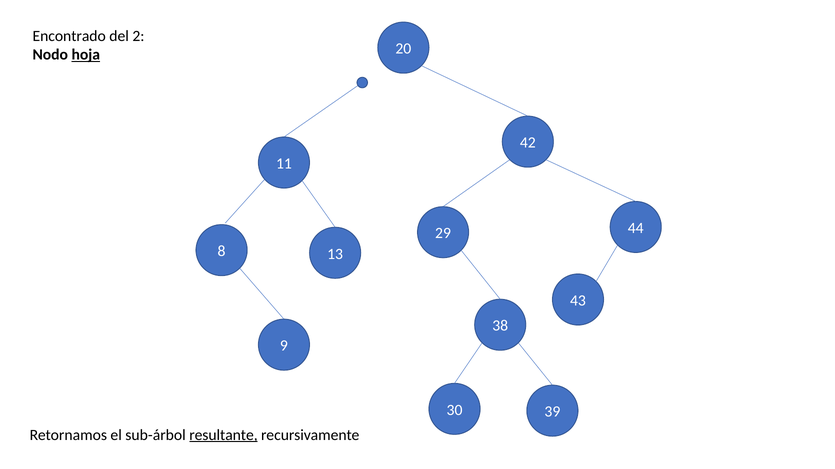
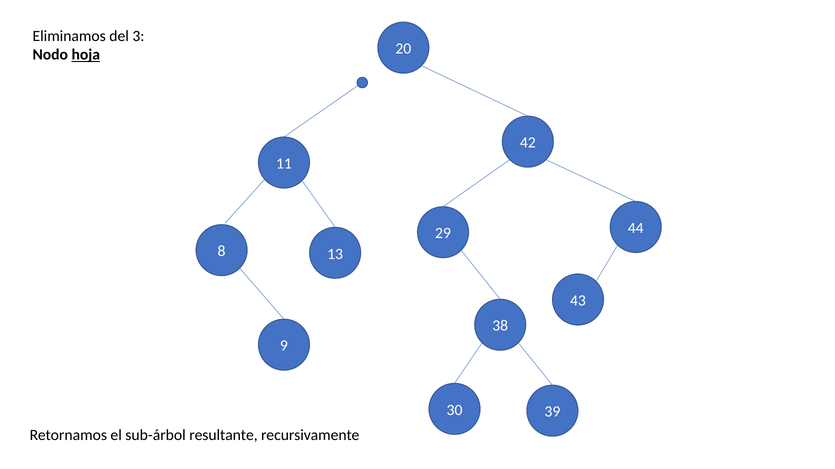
Encontrado: Encontrado -> Eliminamos
2: 2 -> 3
resultante underline: present -> none
